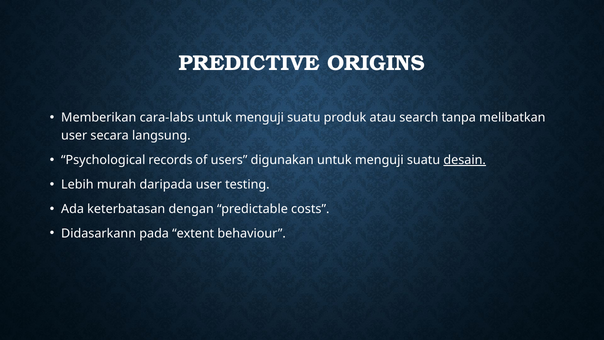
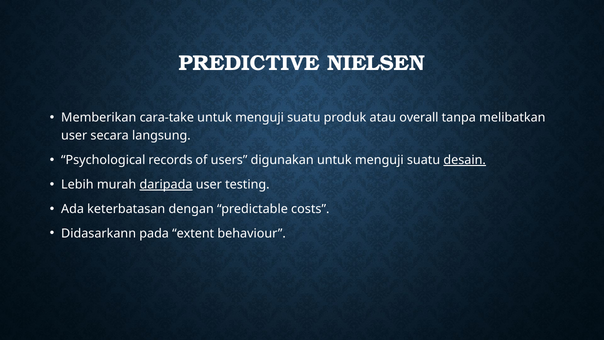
ORIGINS: ORIGINS -> NIELSEN
cara-labs: cara-labs -> cara-take
search: search -> overall
daripada underline: none -> present
